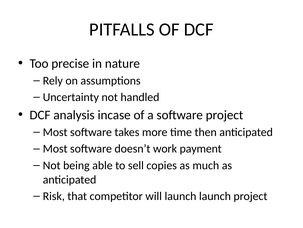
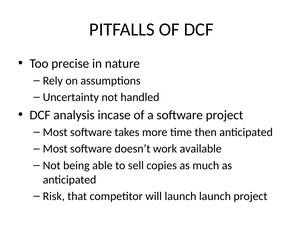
payment: payment -> available
